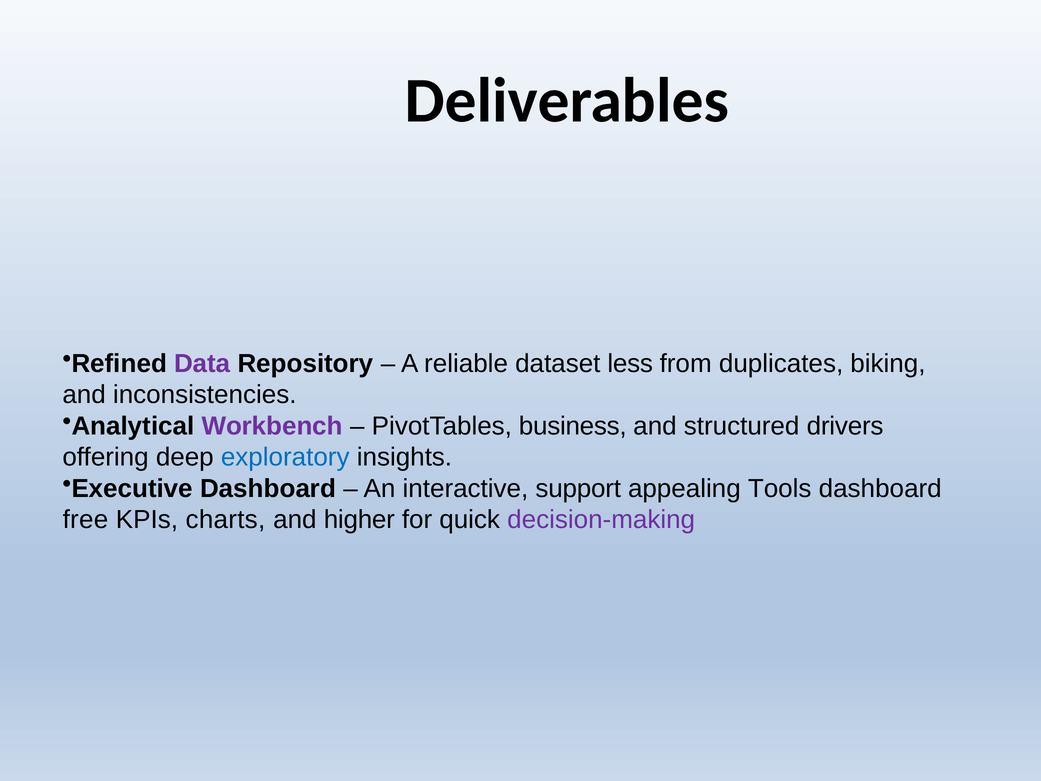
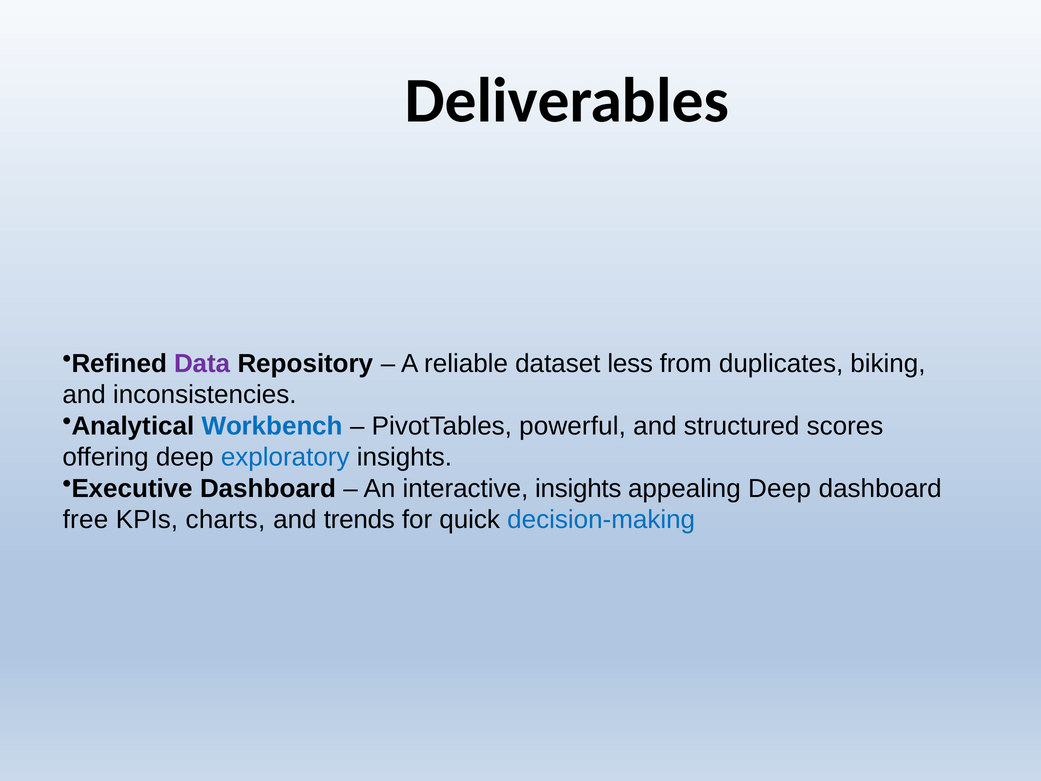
Workbench colour: purple -> blue
business: business -> powerful
drivers: drivers -> scores
interactive support: support -> insights
appealing Tools: Tools -> Deep
higher: higher -> trends
decision-making colour: purple -> blue
